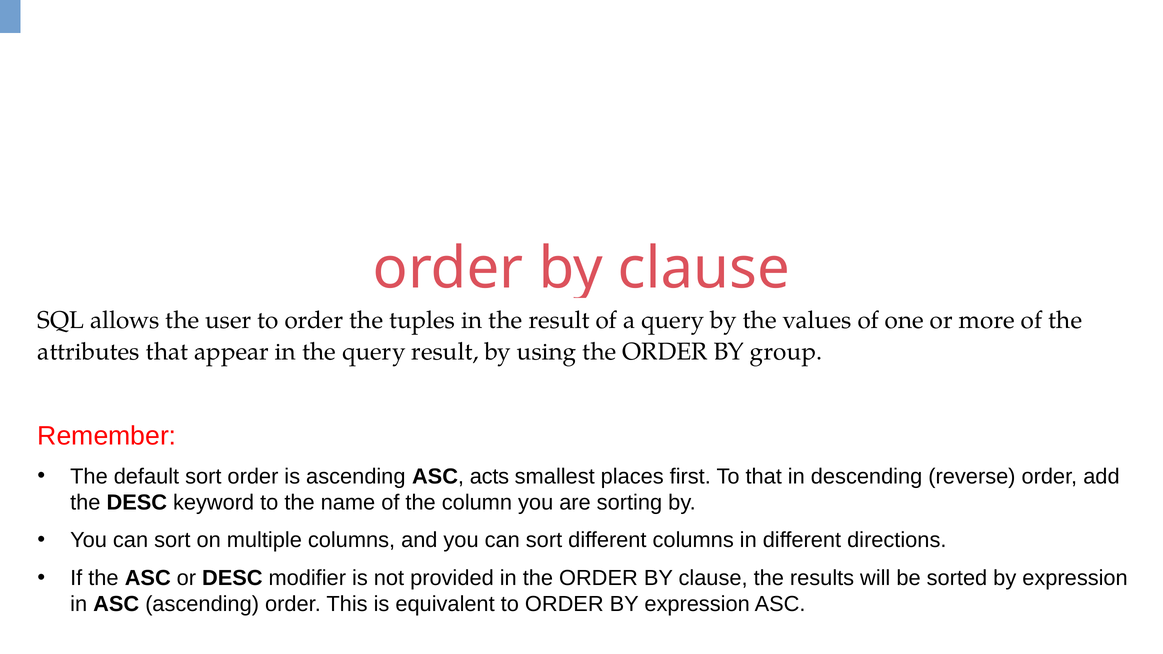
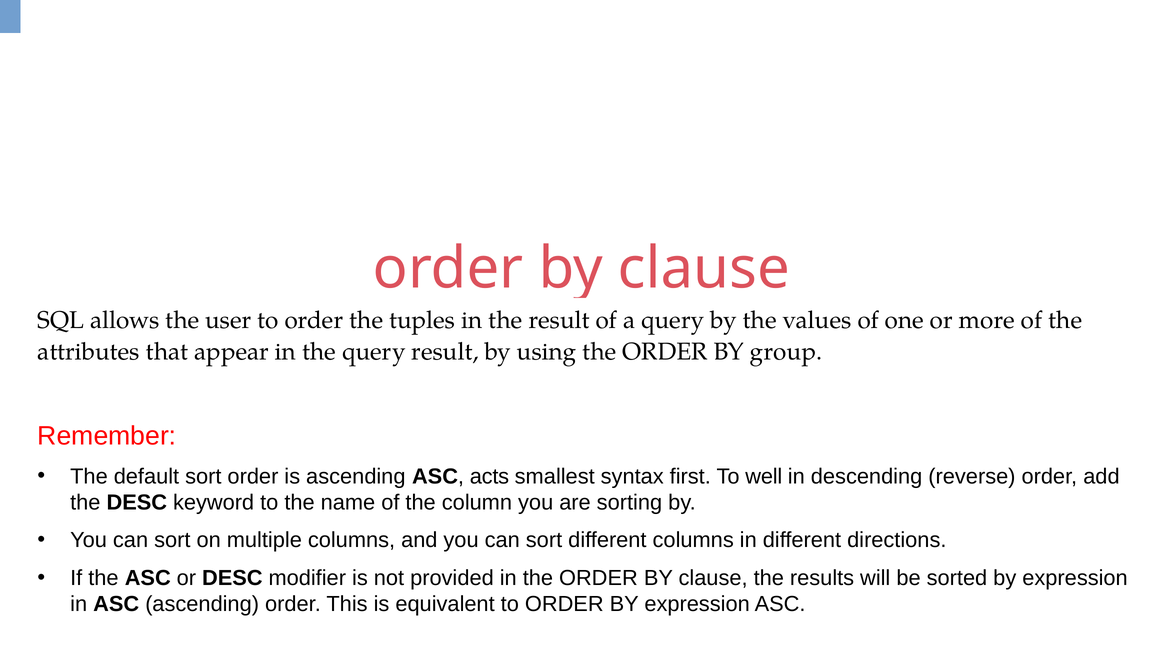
places: places -> syntax
To that: that -> well
